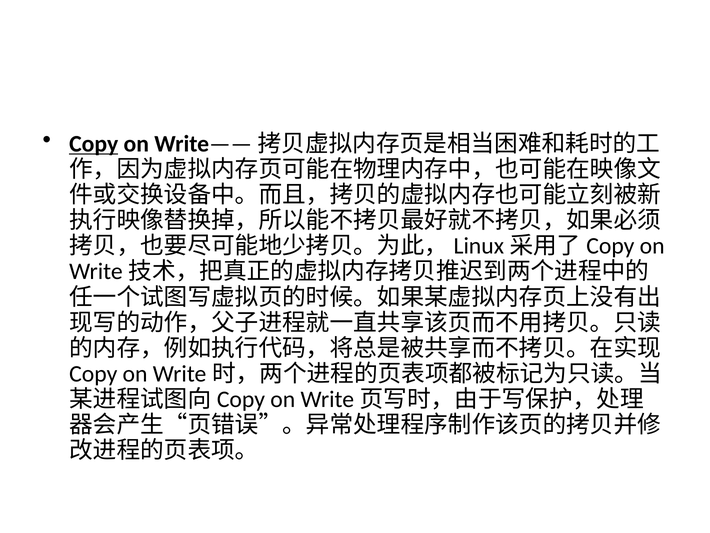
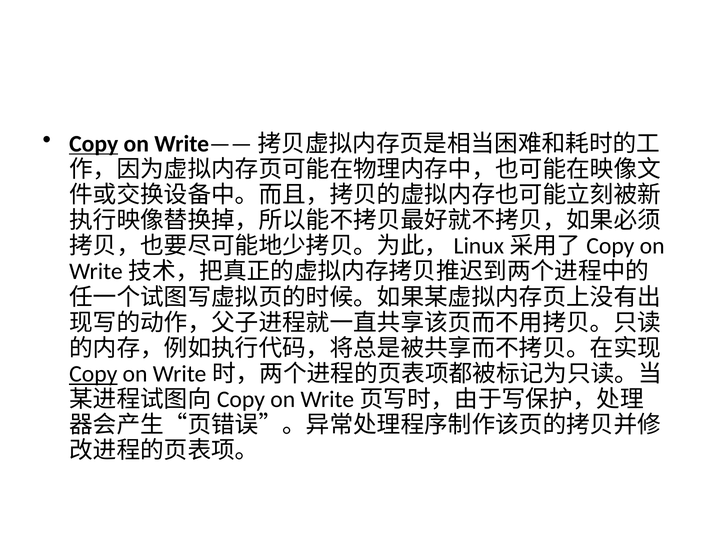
Copy at (93, 374) underline: none -> present
